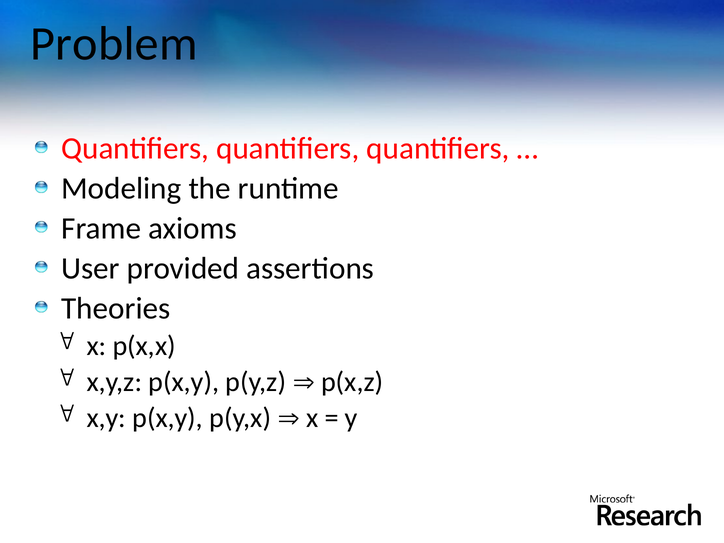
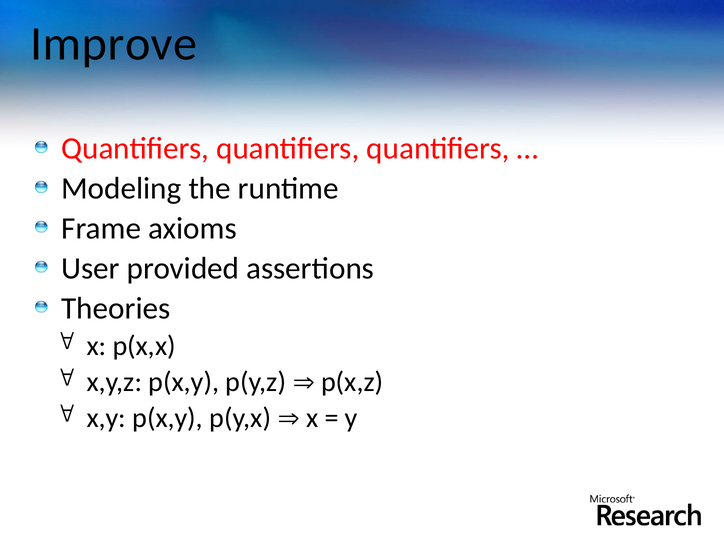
Problem: Problem -> Improve
